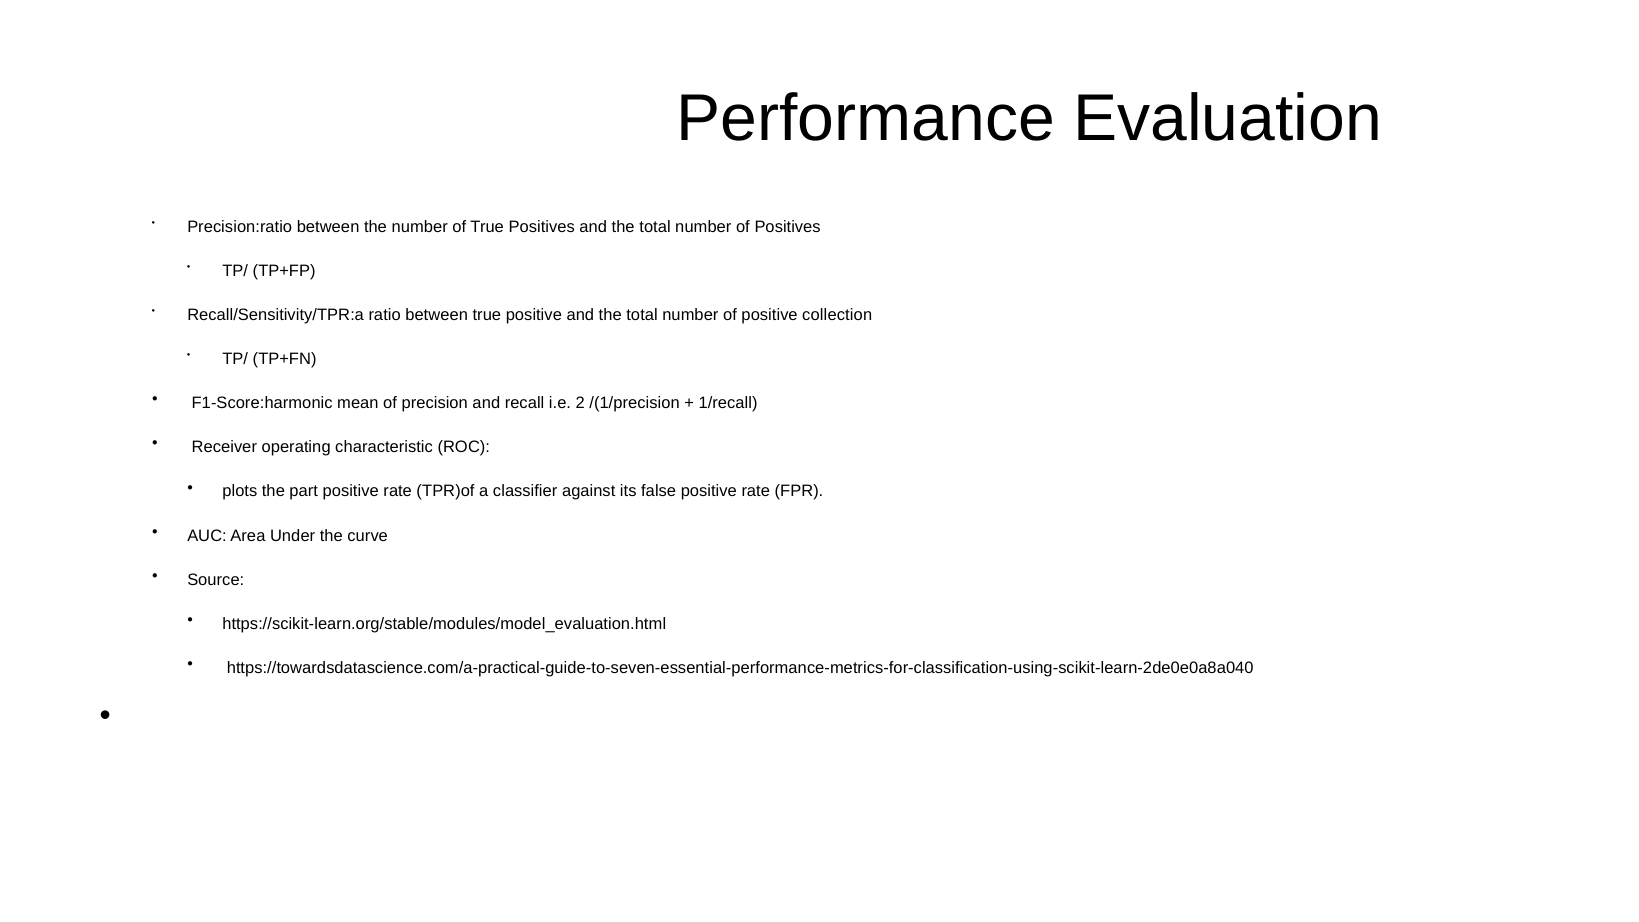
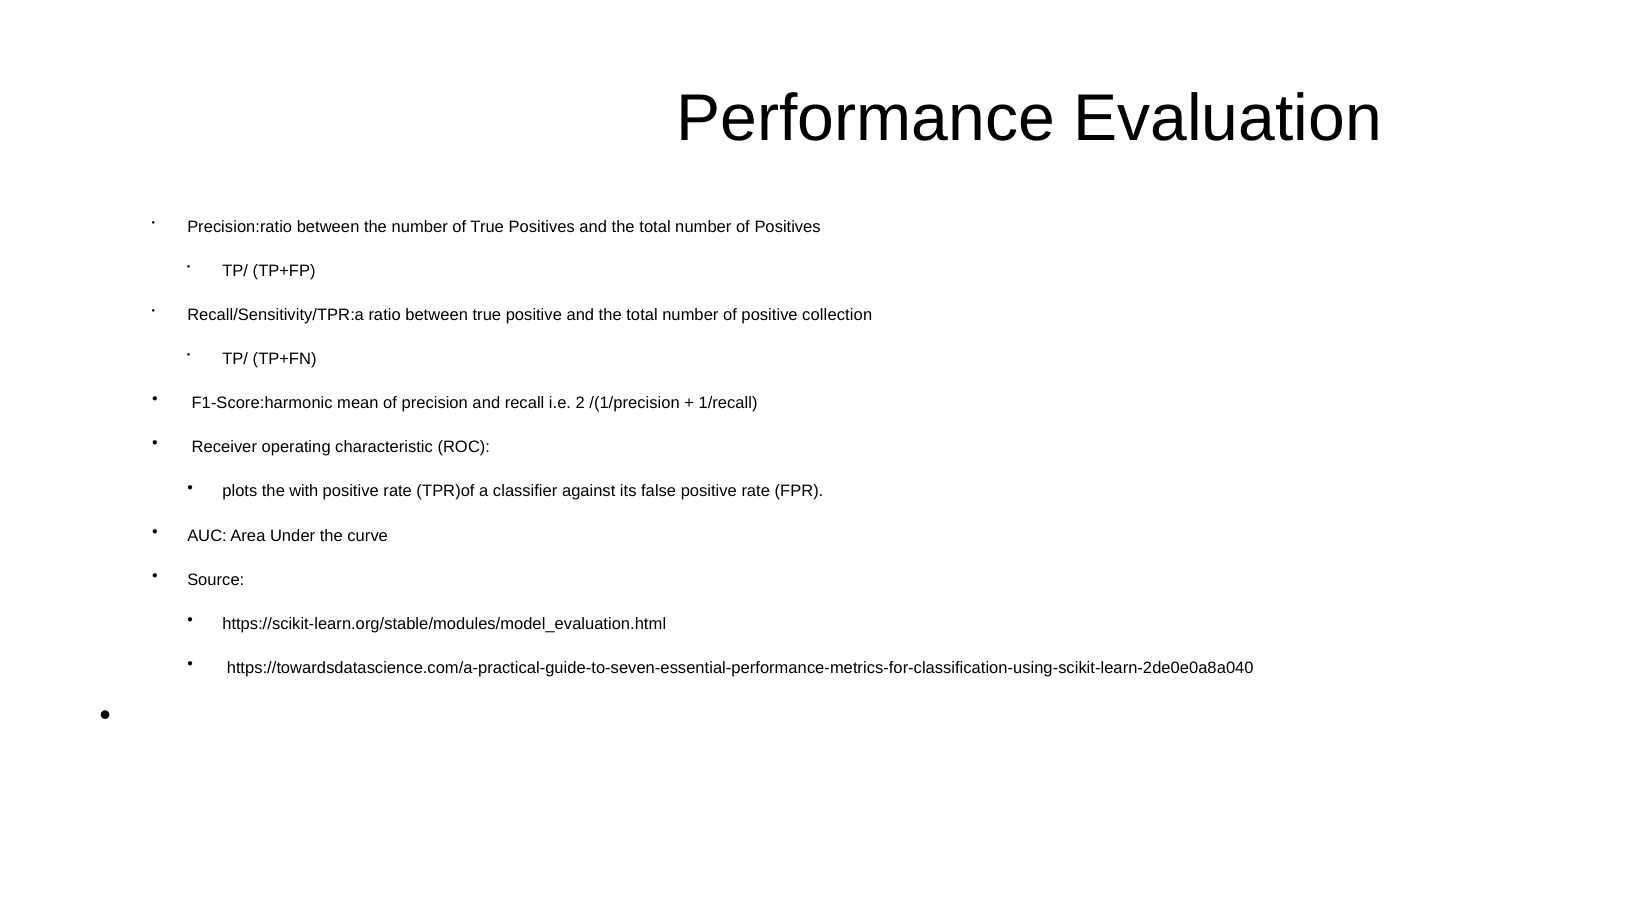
part: part -> with
